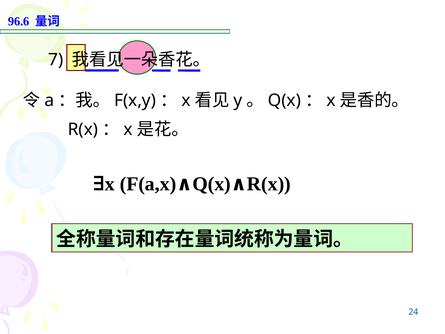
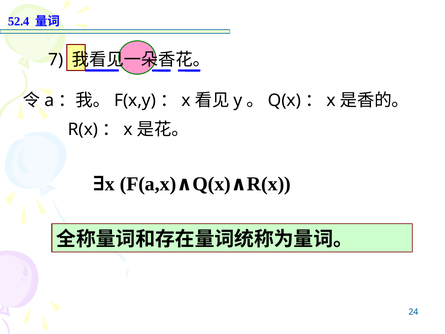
96.6: 96.6 -> 52.4
